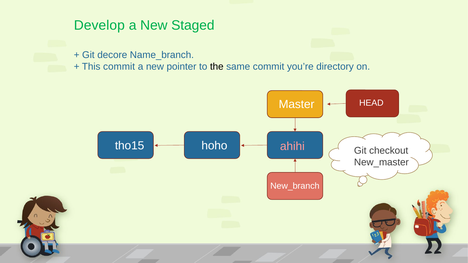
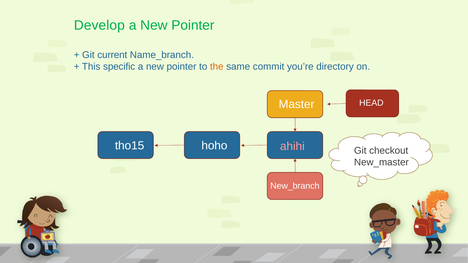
Staged at (193, 25): Staged -> Pointer
decore: decore -> current
This commit: commit -> specific
the colour: black -> orange
